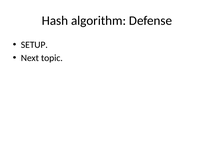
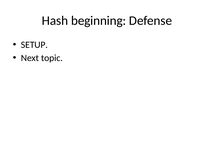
algorithm: algorithm -> beginning
